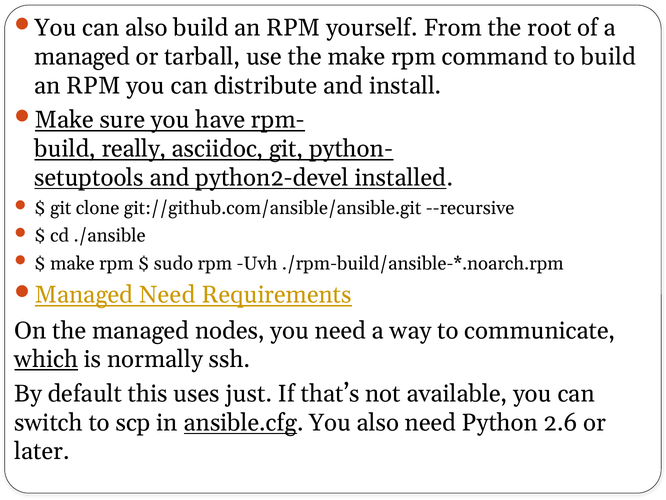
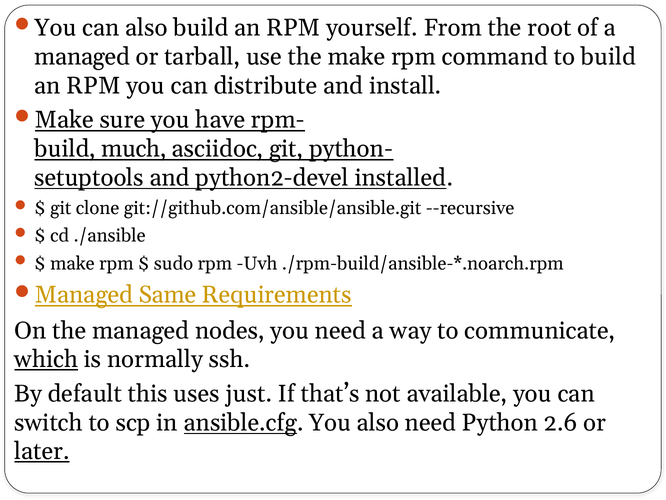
really: really -> much
Managed Need: Need -> Same
later underline: none -> present
